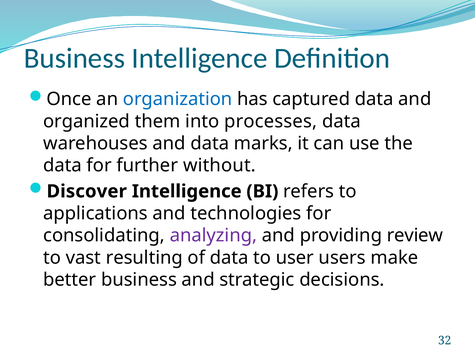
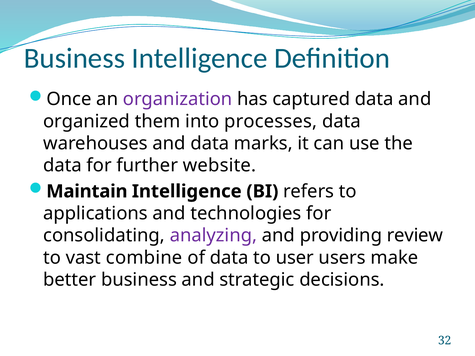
organization colour: blue -> purple
without: without -> website
Discover: Discover -> Maintain
resulting: resulting -> combine
